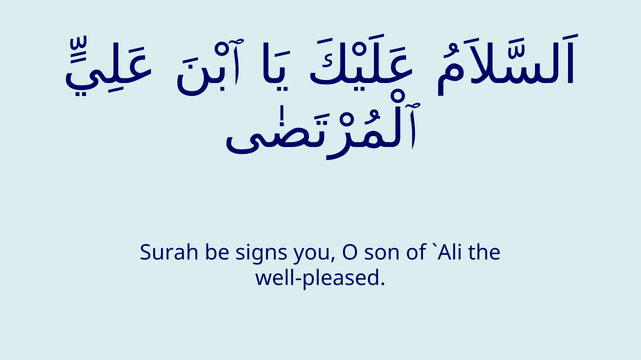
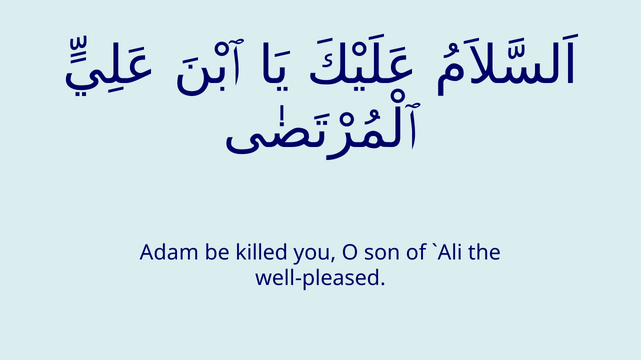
Surah: Surah -> Adam
signs: signs -> killed
